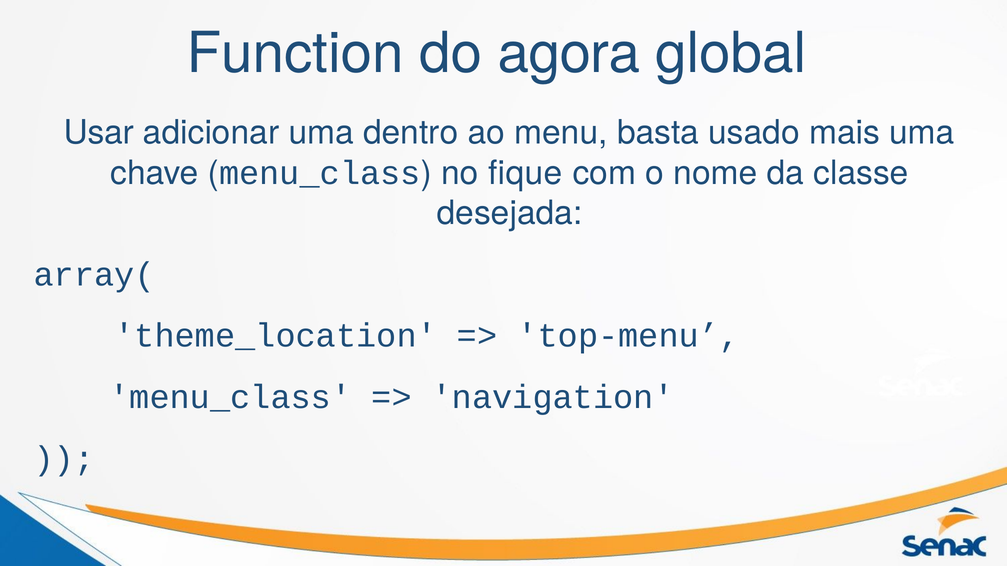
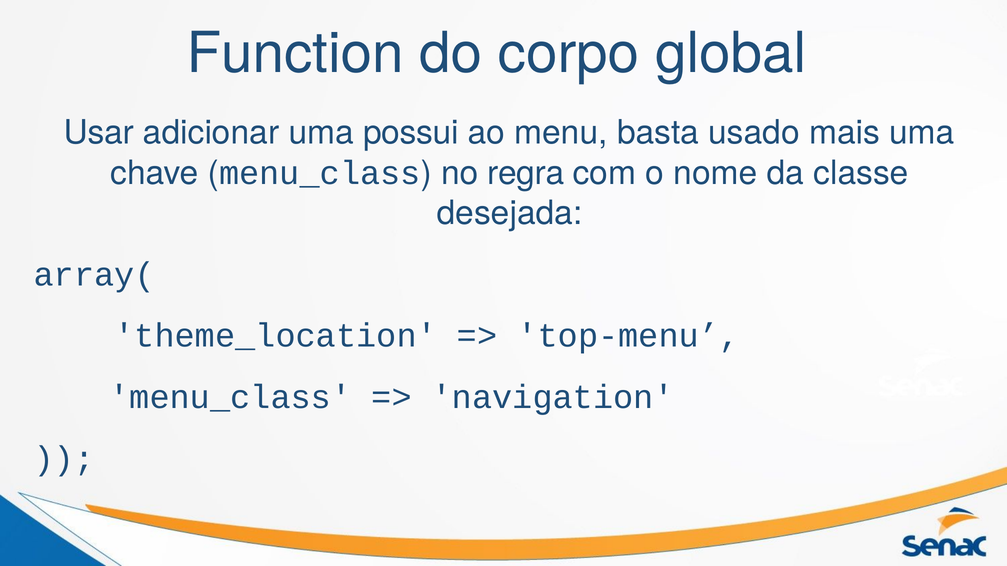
agora: agora -> corpo
dentro: dentro -> possui
fique: fique -> regra
